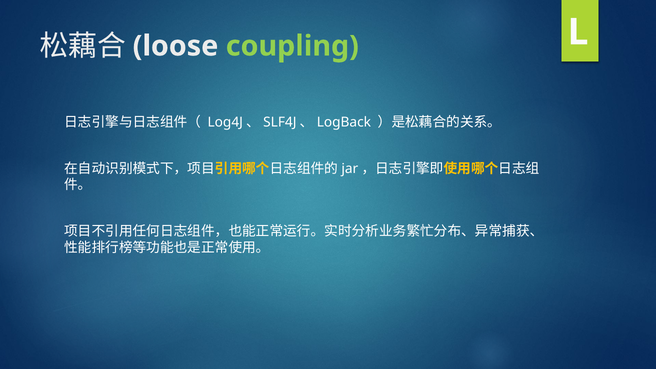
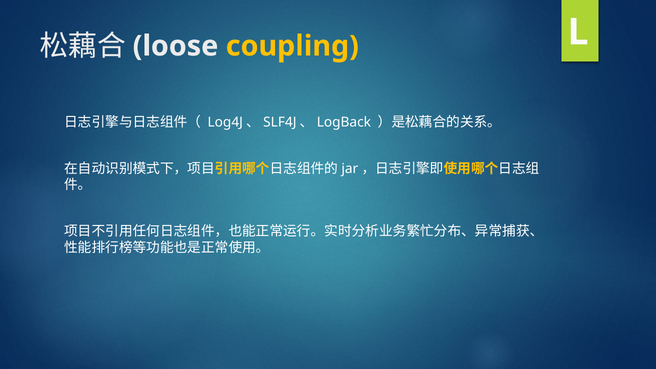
coupling colour: light green -> yellow
